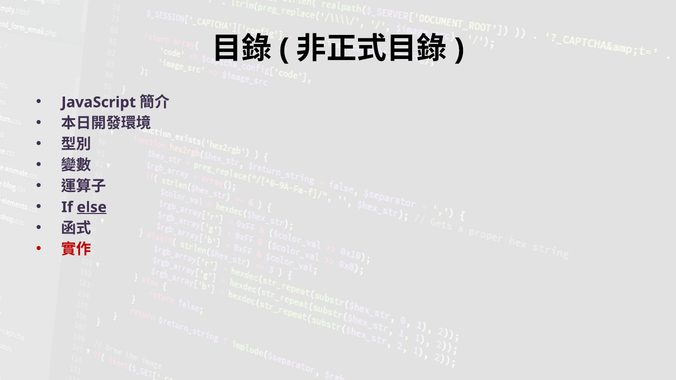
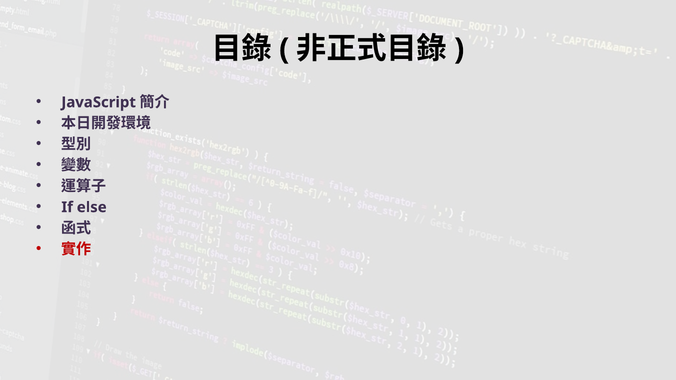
else underline: present -> none
